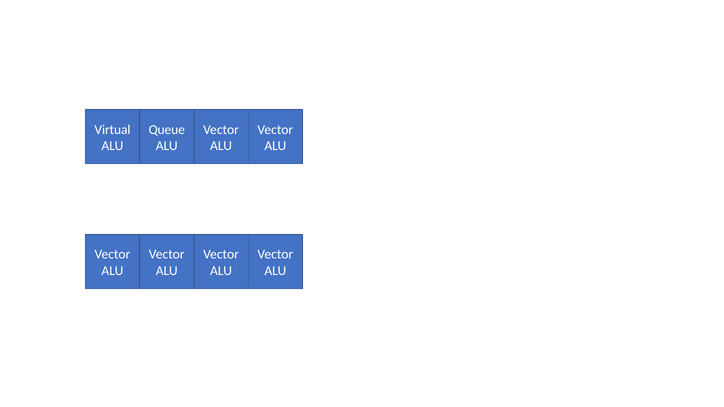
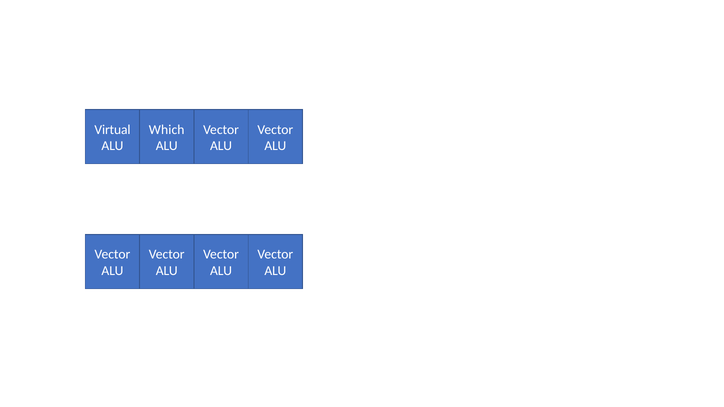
Queue: Queue -> Which
